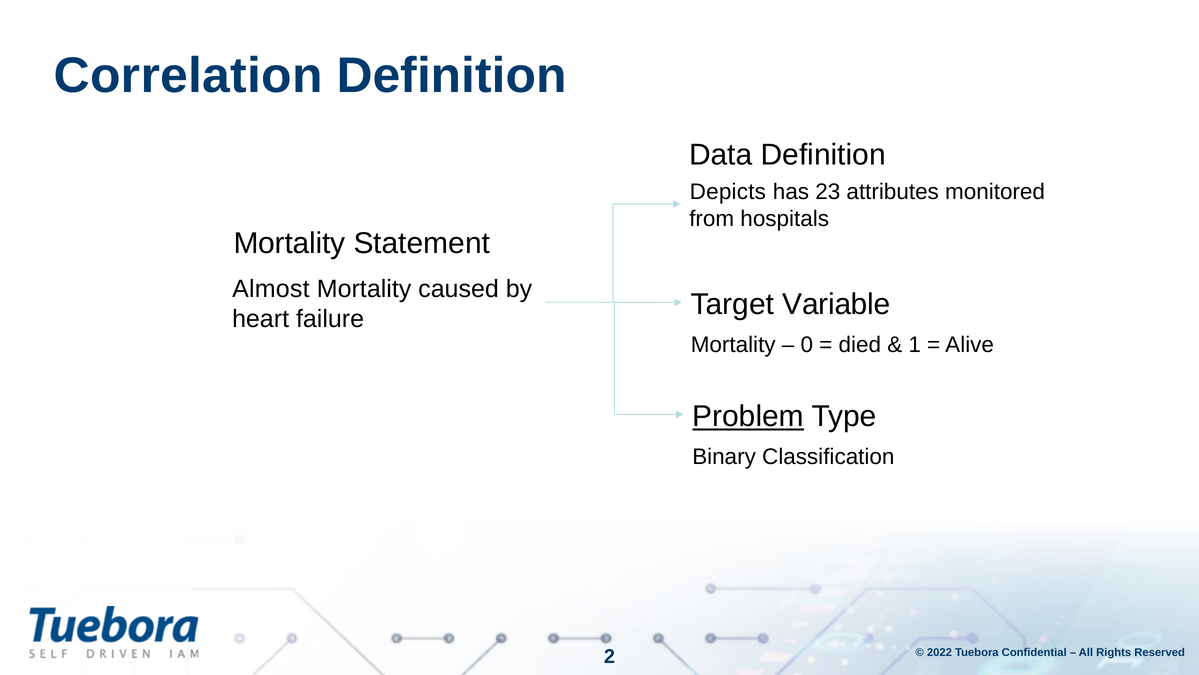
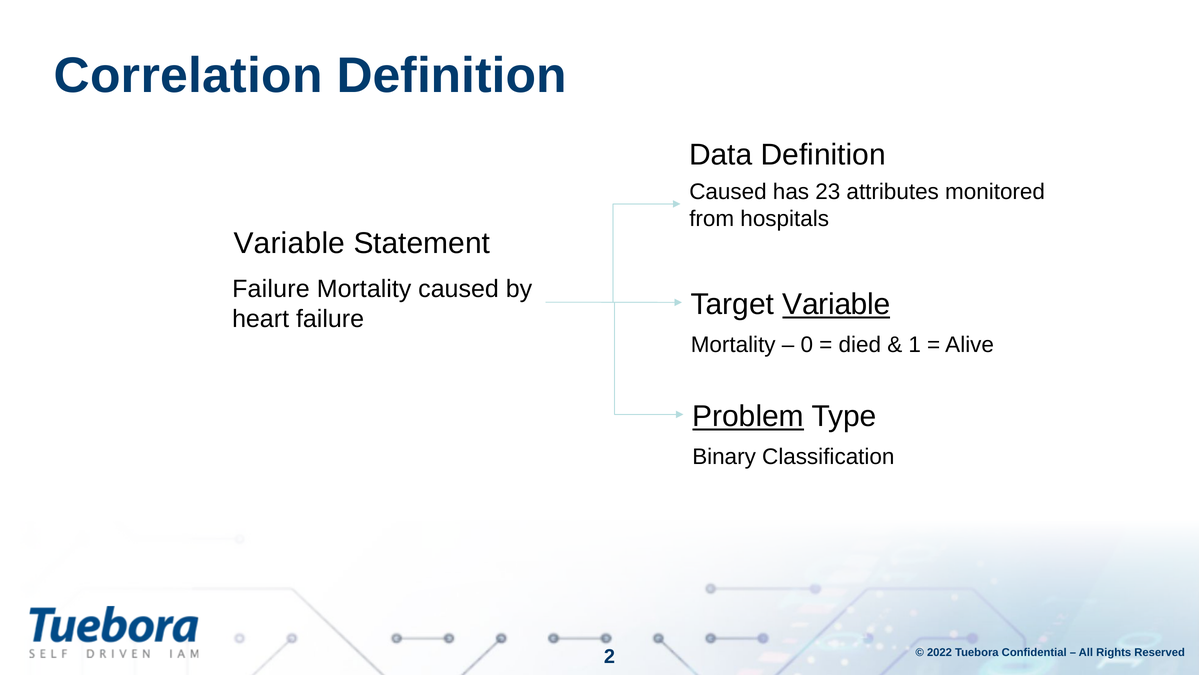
Depicts at (728, 192): Depicts -> Caused
Mortality at (290, 243): Mortality -> Variable
Almost at (271, 289): Almost -> Failure
Variable at (836, 304) underline: none -> present
